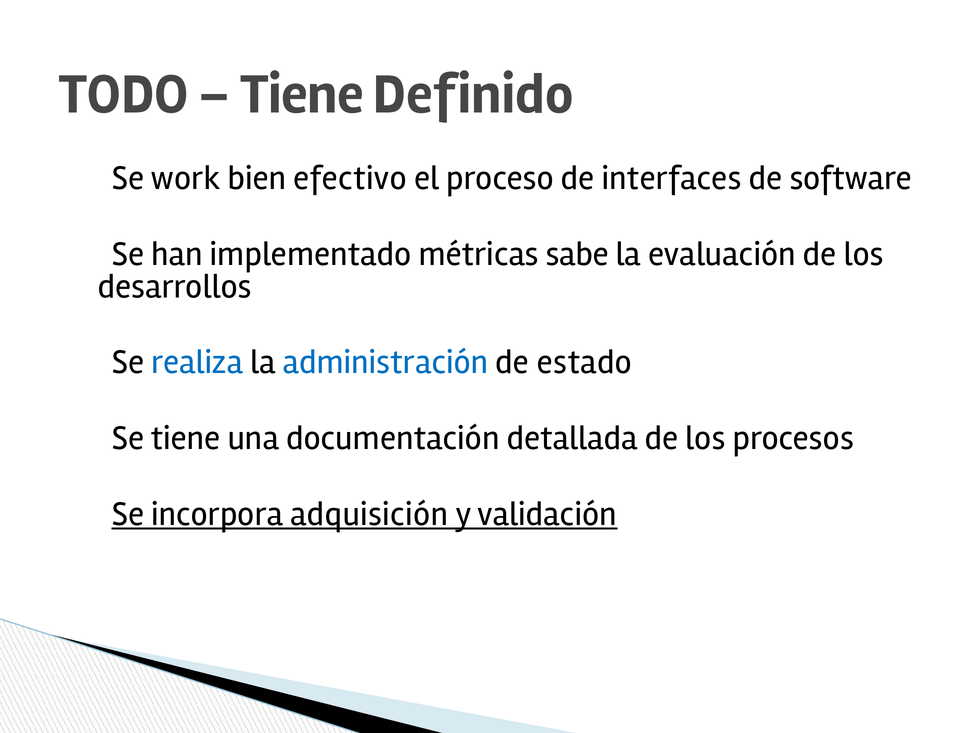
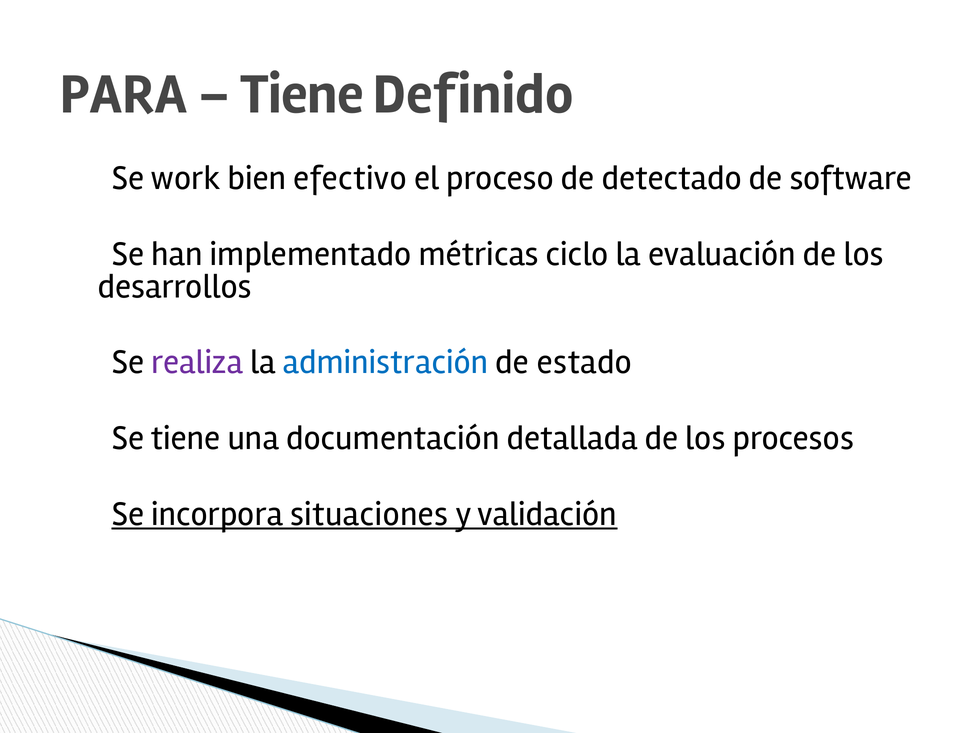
TODO: TODO -> PARA
interfaces: interfaces -> detectado
sabe: sabe -> ciclo
realiza colour: blue -> purple
adquisición: adquisición -> situaciones
